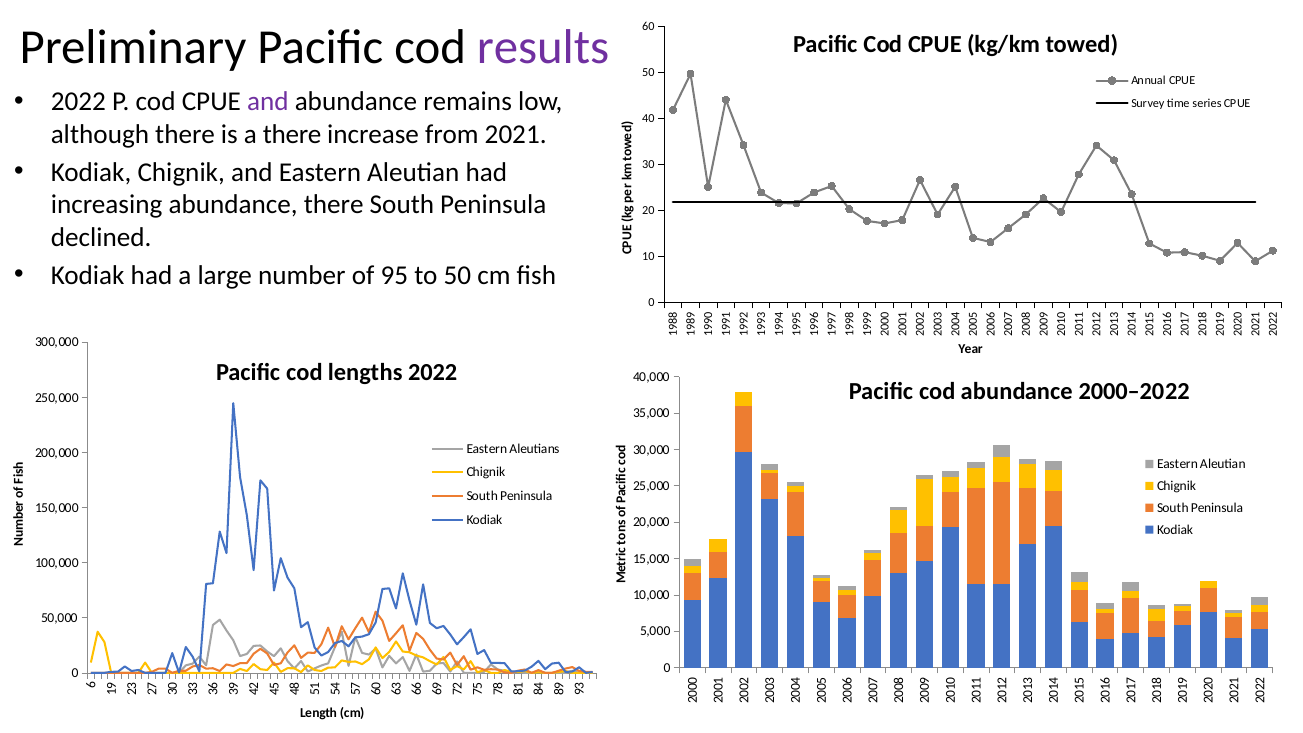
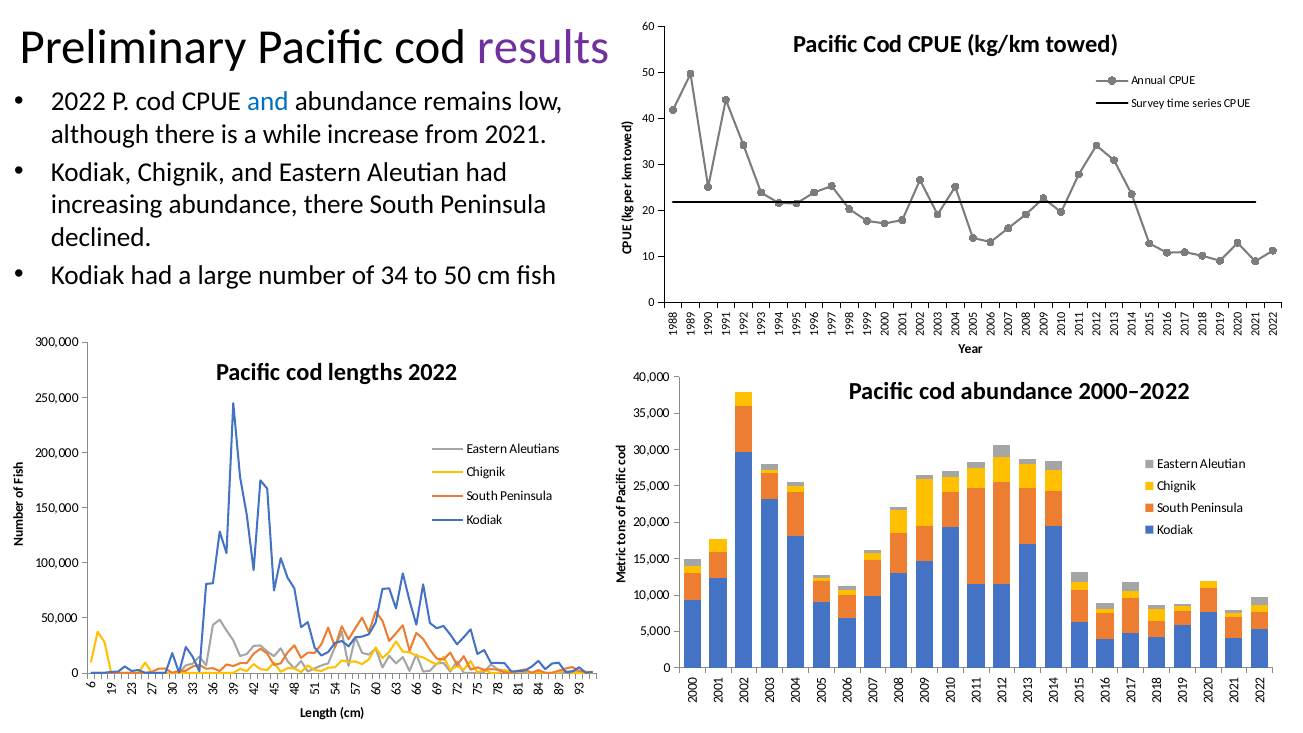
and at (268, 102) colour: purple -> blue
a there: there -> while
95: 95 -> 34
